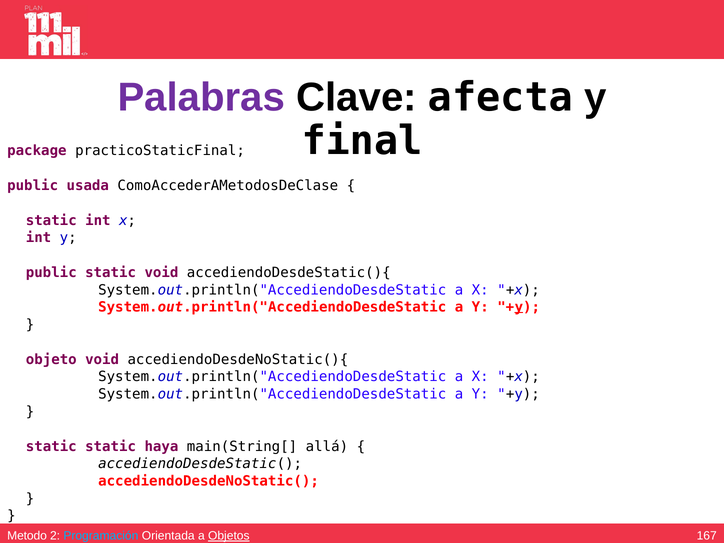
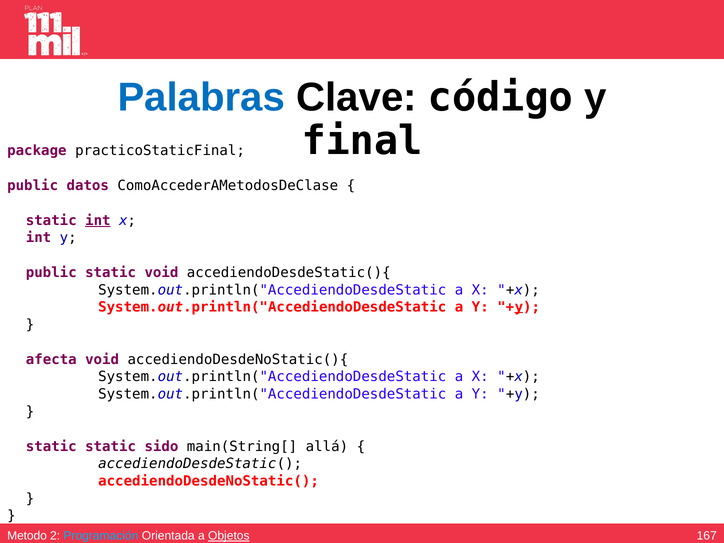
Palabras colour: purple -> blue
afecta: afecta -> código
usada: usada -> datos
int at (98, 220) underline: none -> present
objeto: objeto -> afecta
haya: haya -> sido
